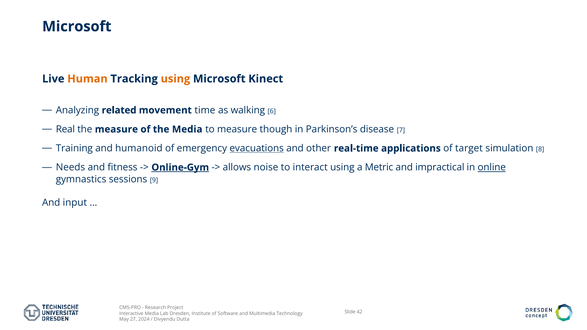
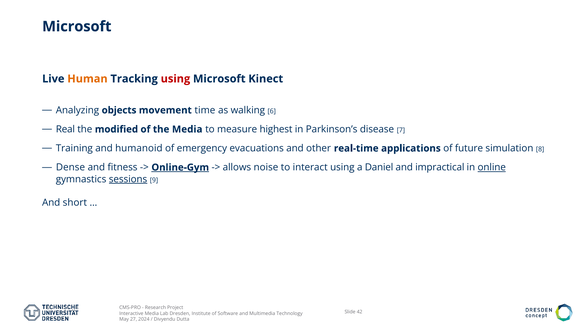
using at (175, 79) colour: orange -> red
related: related -> objects
the measure: measure -> modified
though: though -> highest
evacuations underline: present -> none
target: target -> future
Needs: Needs -> Dense
Metric: Metric -> Daniel
sessions underline: none -> present
input: input -> short
